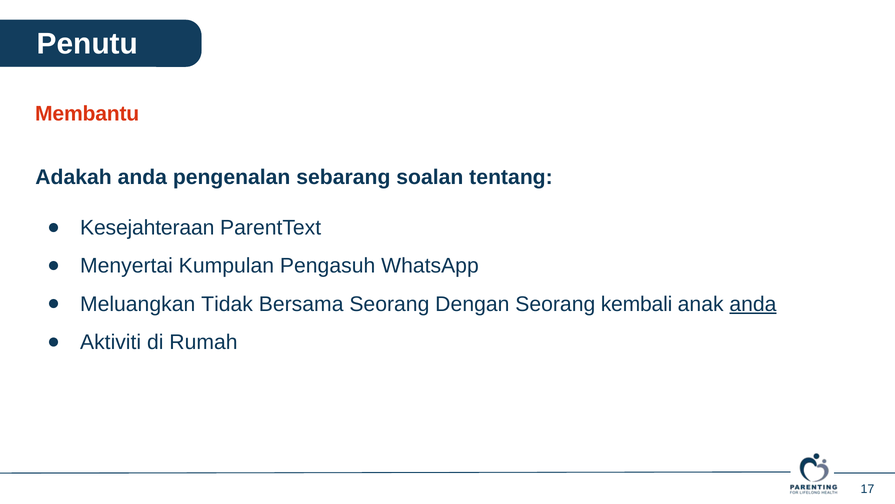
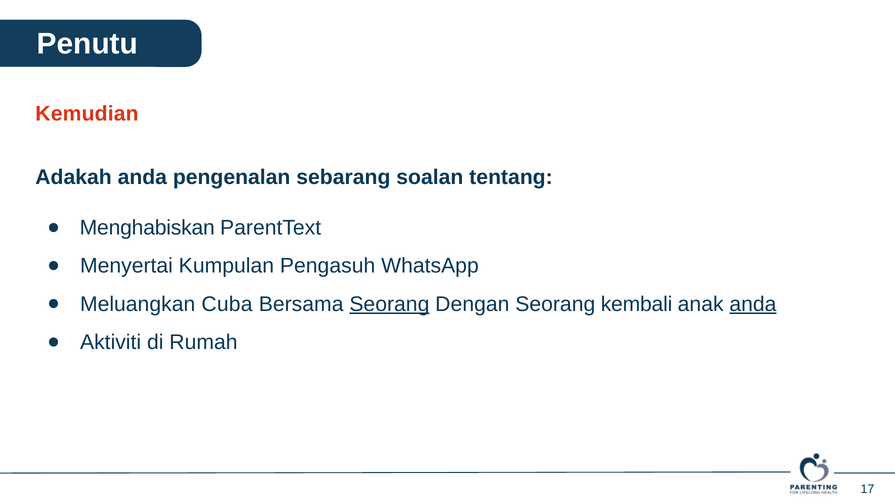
Membantu: Membantu -> Kemudian
Kesejahteraan: Kesejahteraan -> Menghabiskan
Tidak: Tidak -> Cuba
Seorang at (389, 304) underline: none -> present
